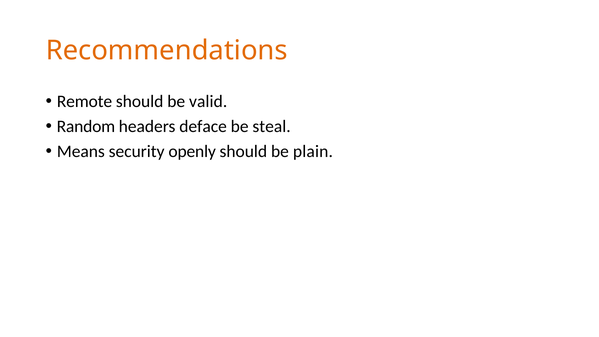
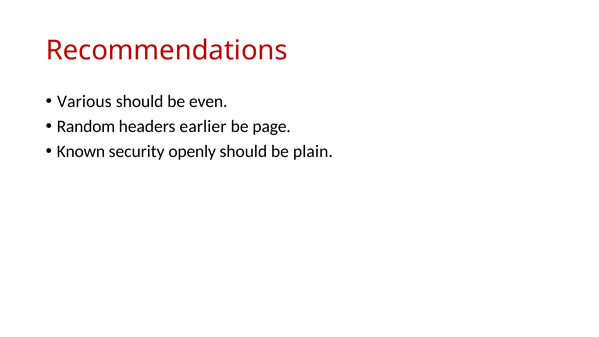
Recommendations colour: orange -> red
Remote: Remote -> Various
valid: valid -> even
deface: deface -> earlier
steal: steal -> page
Means: Means -> Known
